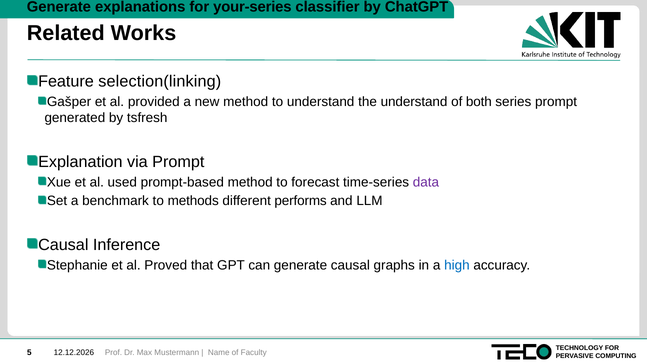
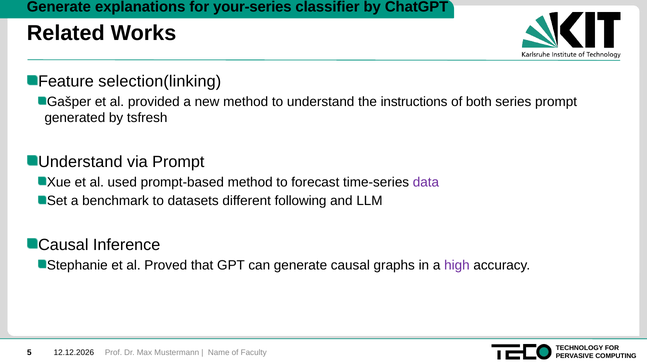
the understand: understand -> instructions
Explanation at (80, 162): Explanation -> Understand
methods: methods -> datasets
performs: performs -> following
high colour: blue -> purple
